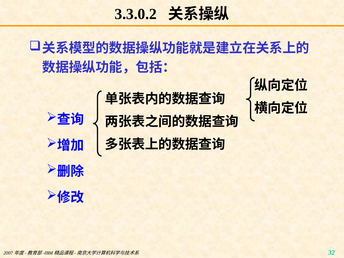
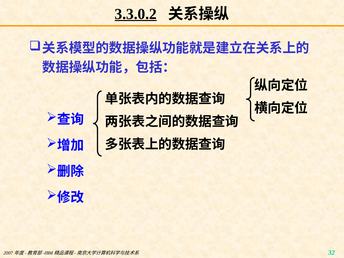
3.3.0.2 underline: none -> present
